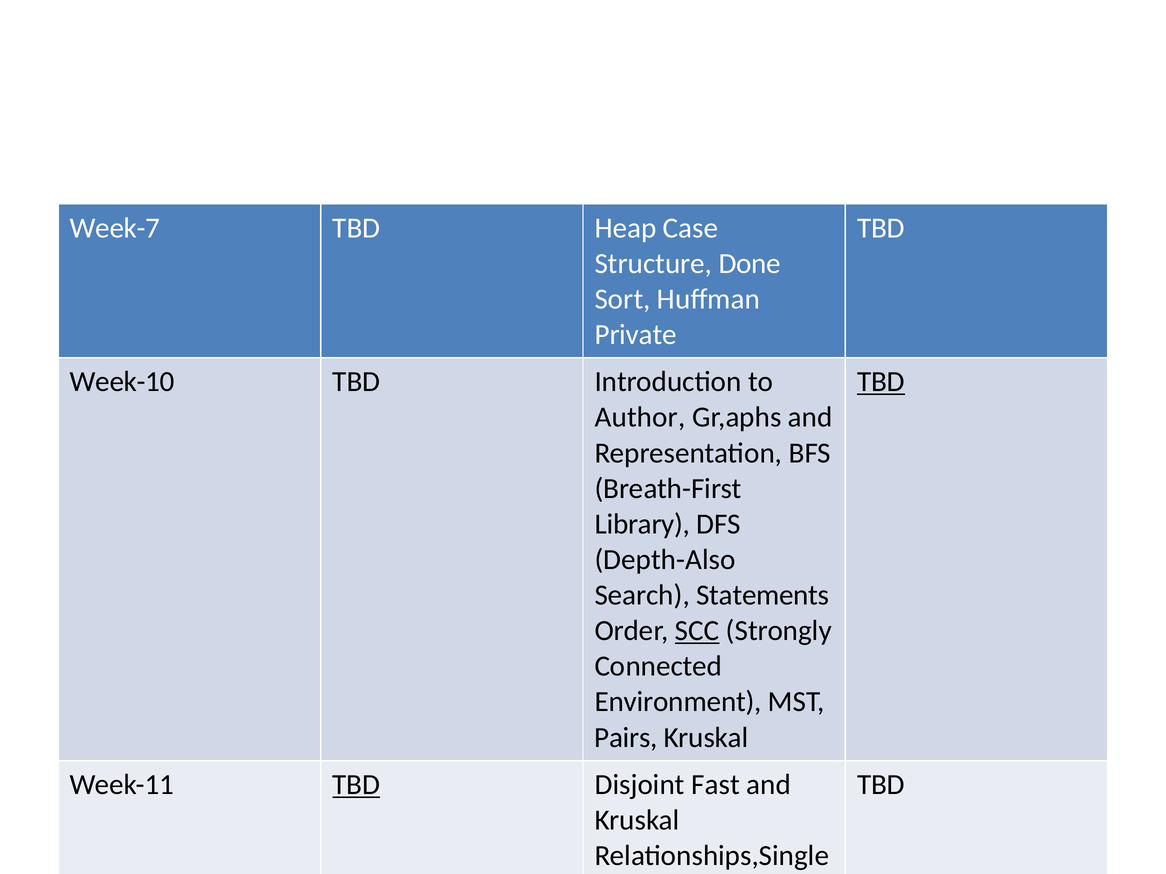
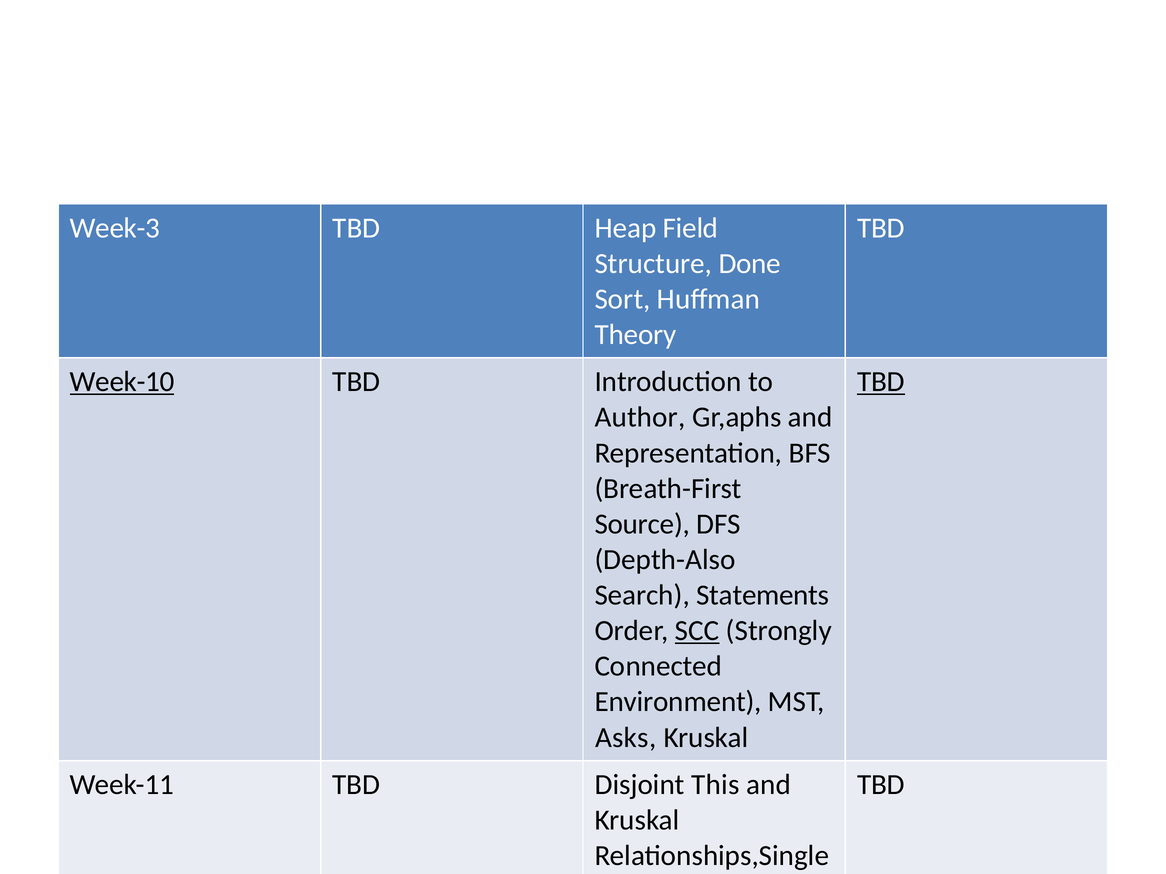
Week-7: Week-7 -> Week-3
Case: Case -> Field
Private: Private -> Theory
Week-10 underline: none -> present
Library at (642, 524): Library -> Source
Pairs: Pairs -> Asks
TBD at (356, 785) underline: present -> none
Fast: Fast -> This
